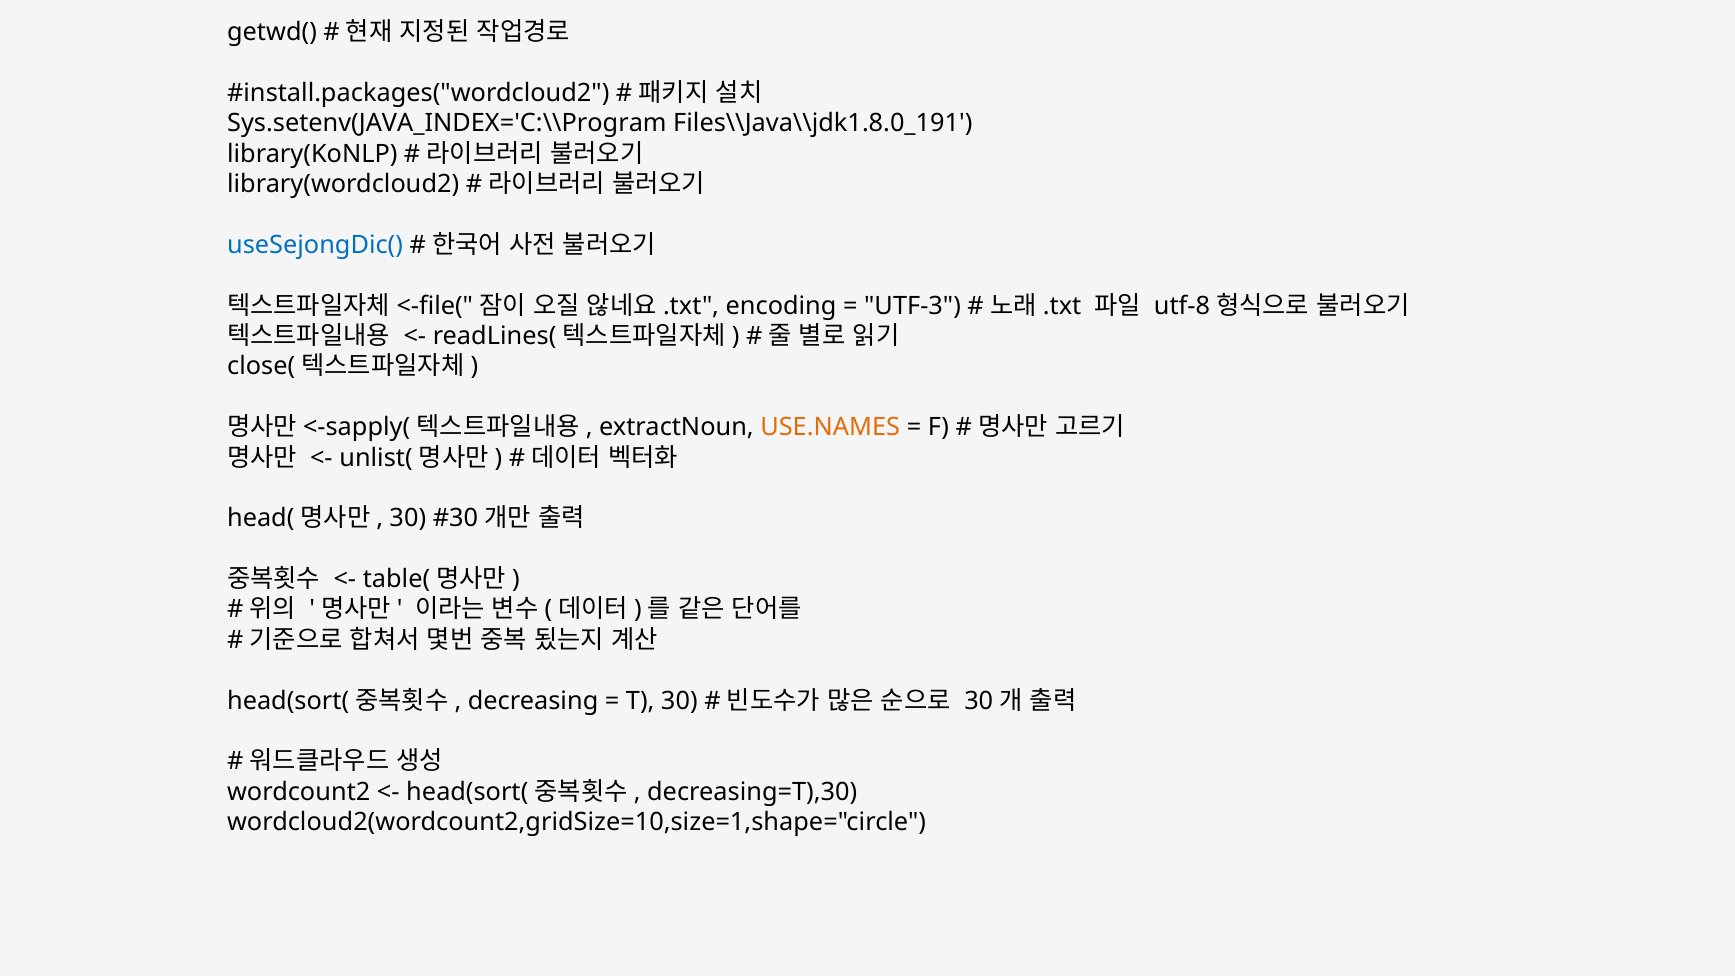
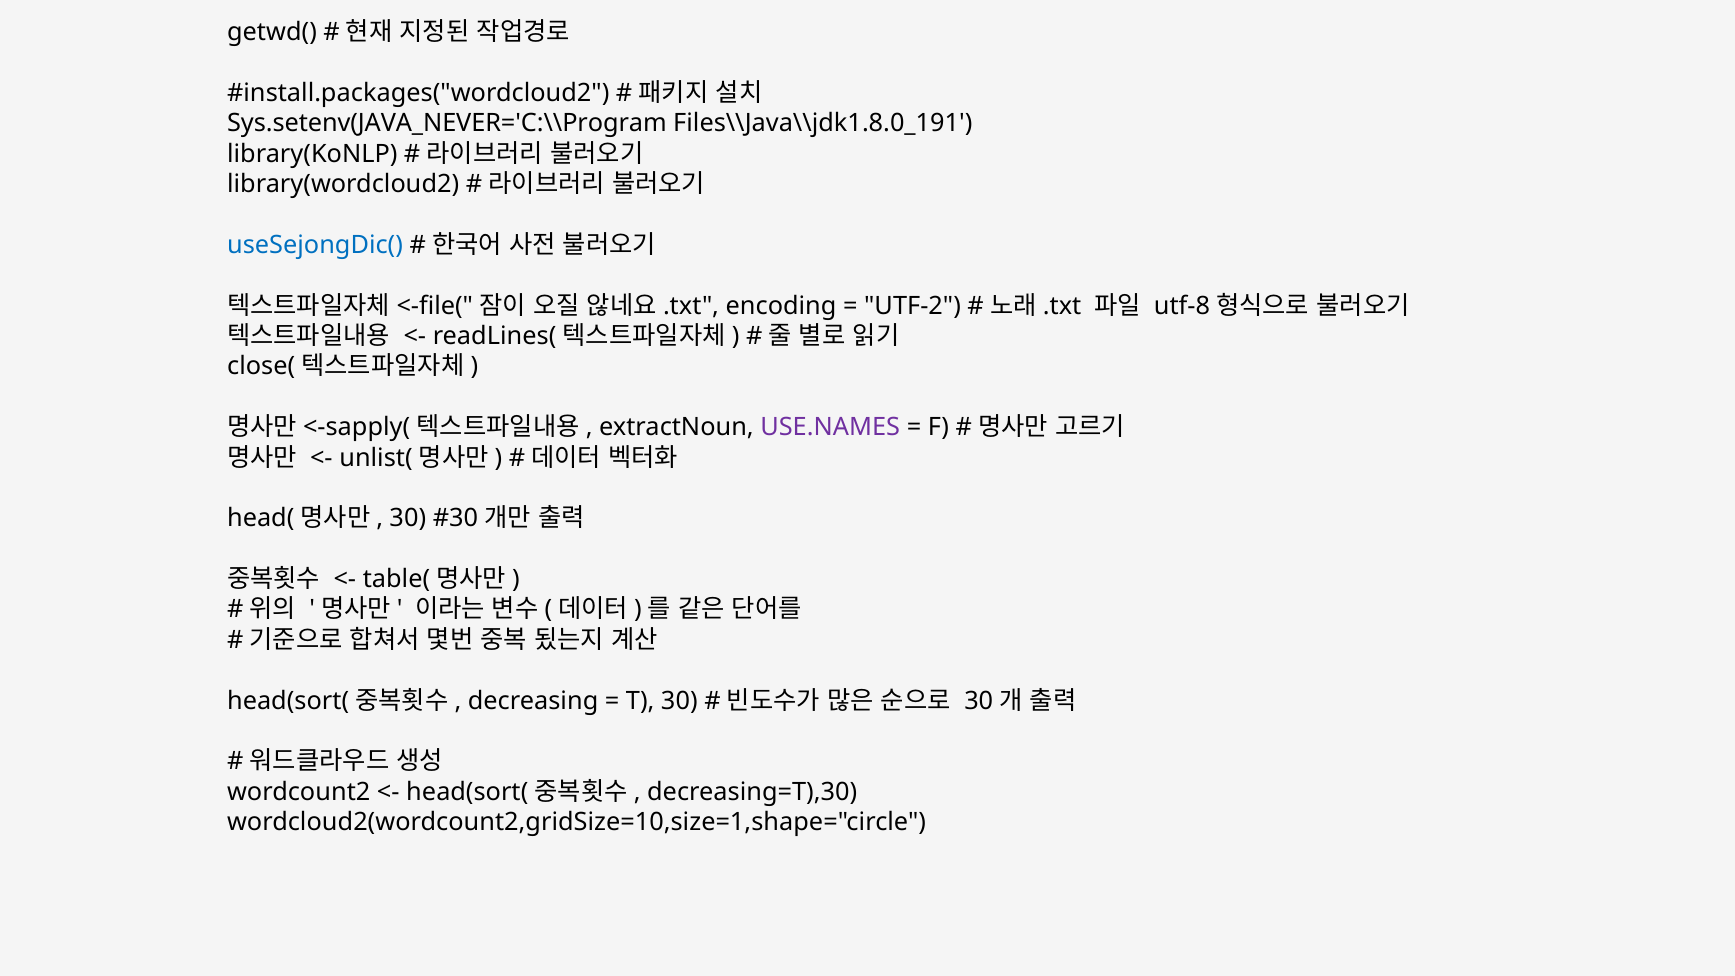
Sys.setenv(JAVA_INDEX='C:\\Program: Sys.setenv(JAVA_INDEX='C:\\Program -> Sys.setenv(JAVA_NEVER='C:\\Program
UTF-3: UTF-3 -> UTF-2
USE.NAMES colour: orange -> purple
